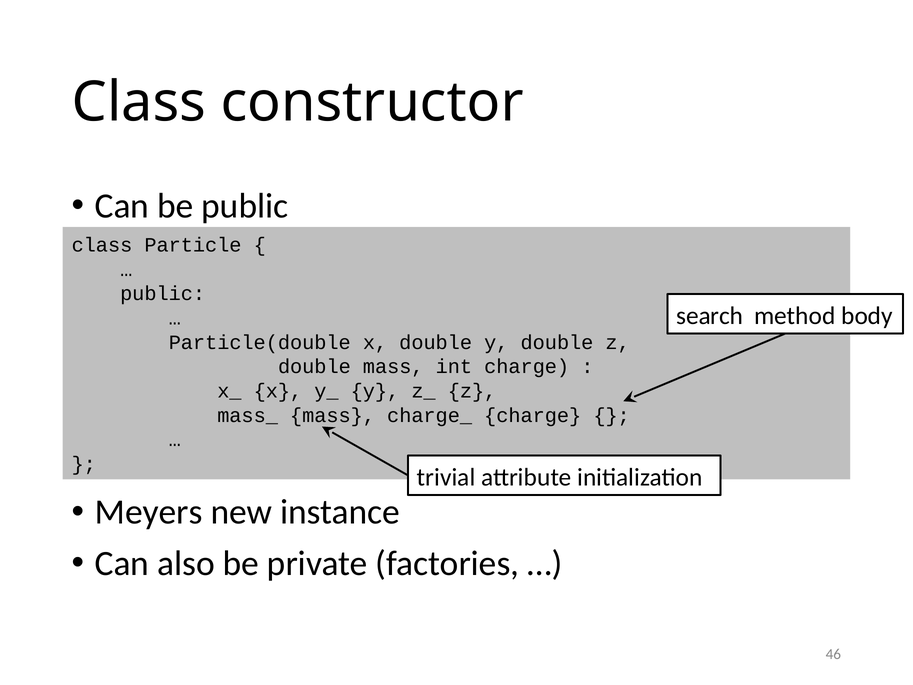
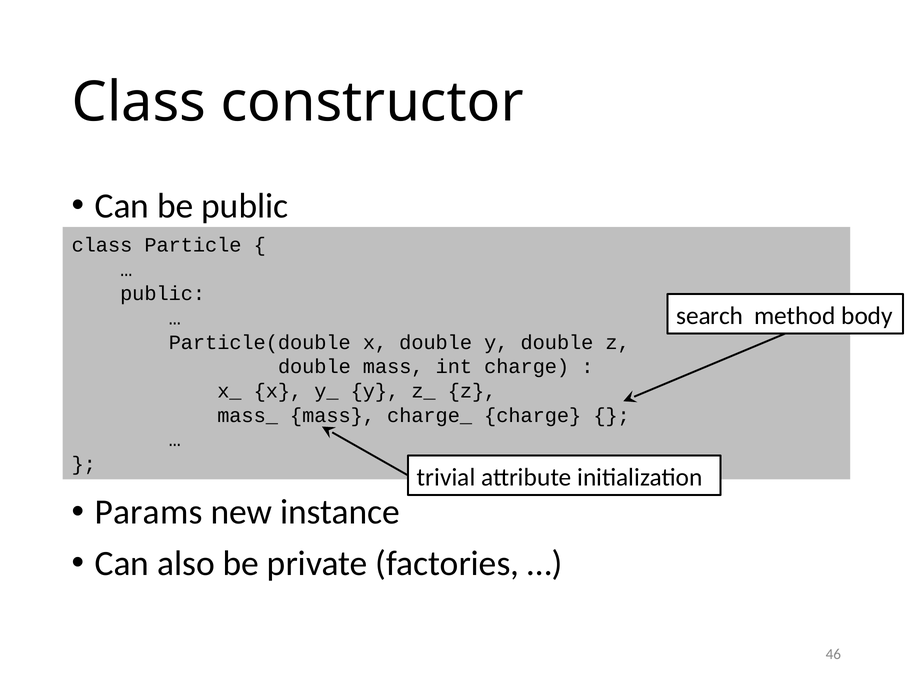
Meyers: Meyers -> Params
